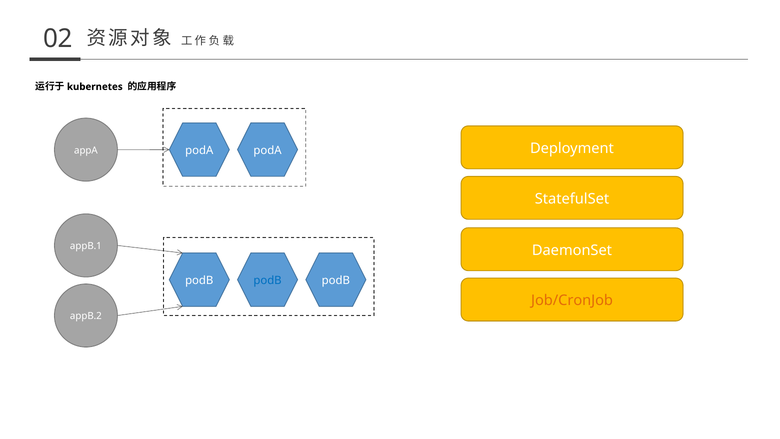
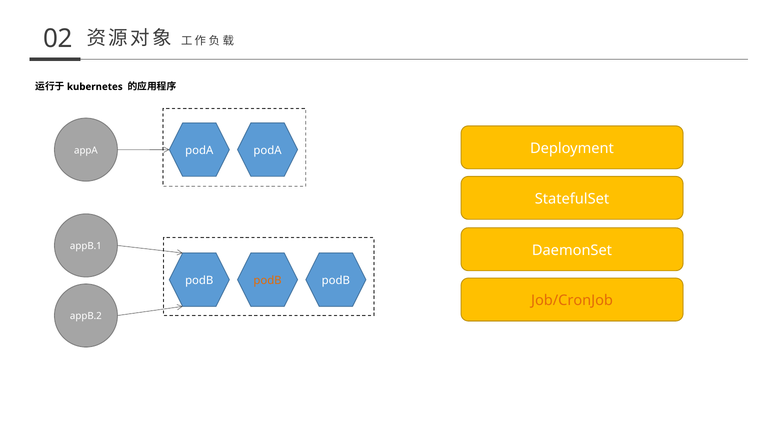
podB at (268, 280) colour: blue -> orange
